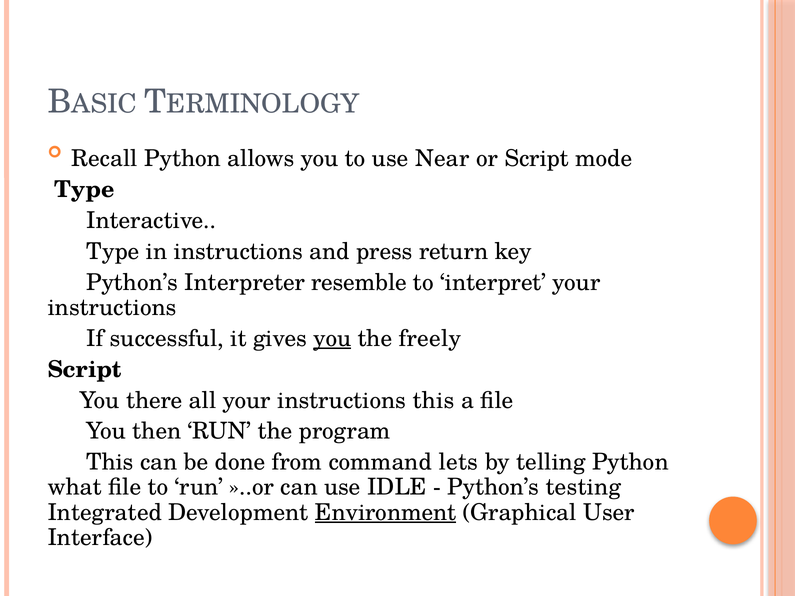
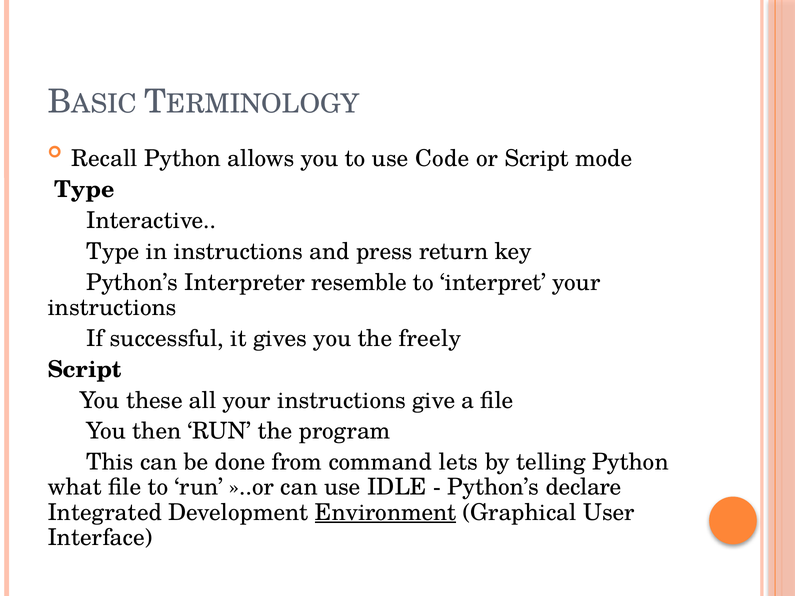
Near: Near -> Code
you at (332, 339) underline: present -> none
there: there -> these
instructions this: this -> give
testing: testing -> declare
